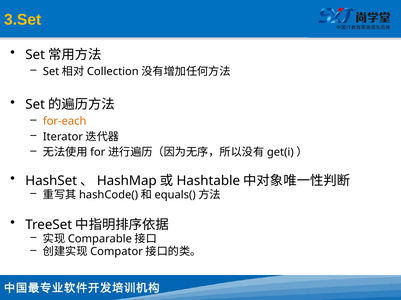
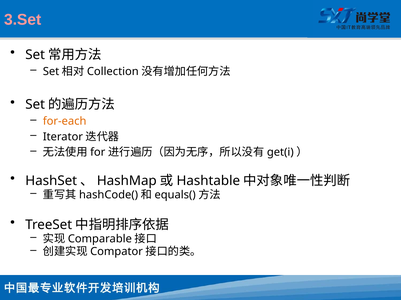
3.Set colour: yellow -> pink
